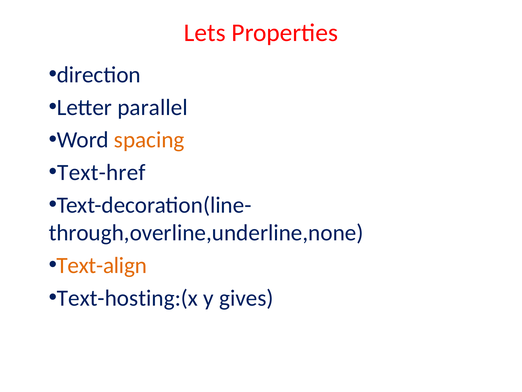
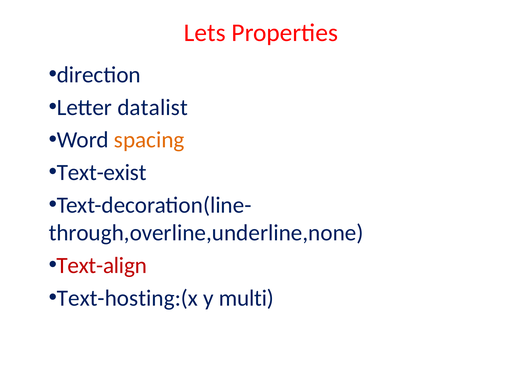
parallel: parallel -> datalist
Text-href: Text-href -> Text-exist
Text-align colour: orange -> red
gives: gives -> multi
